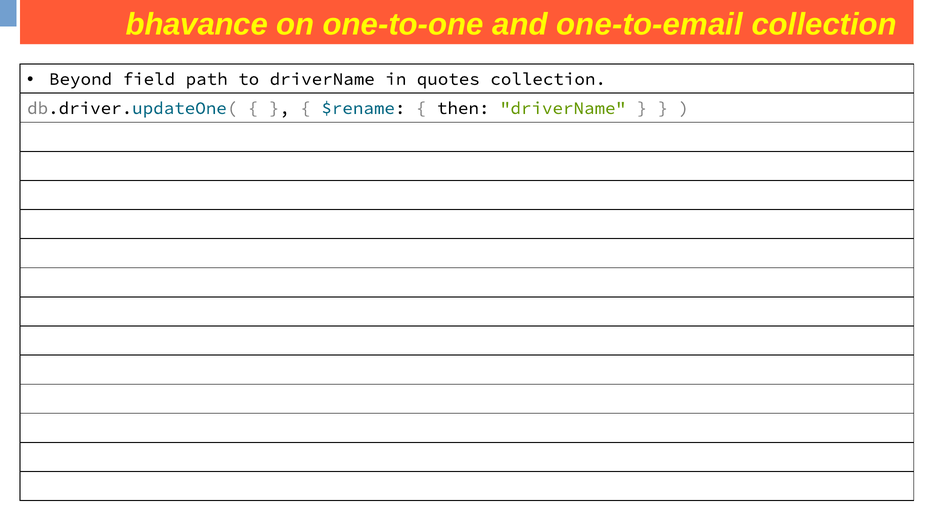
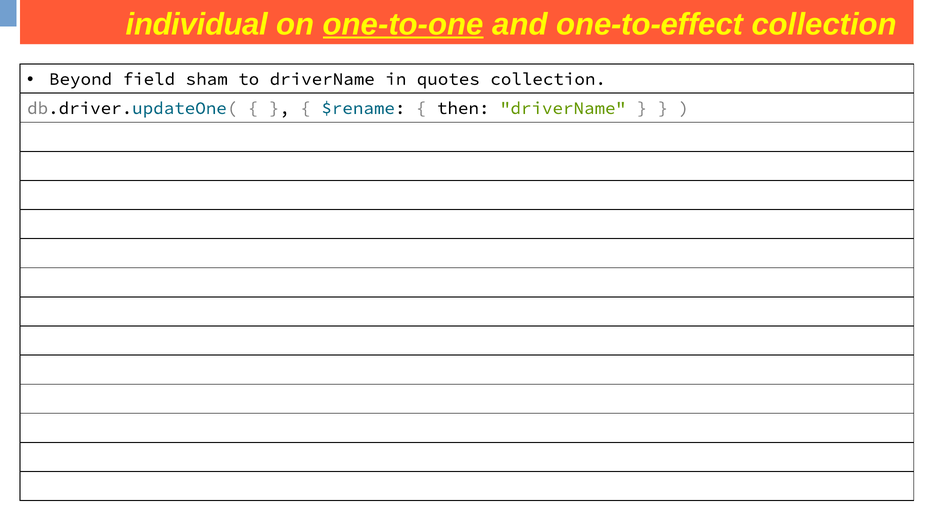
bhavance: bhavance -> individual
one-to-one underline: none -> present
one-to-email: one-to-email -> one-to-effect
path: path -> sham
